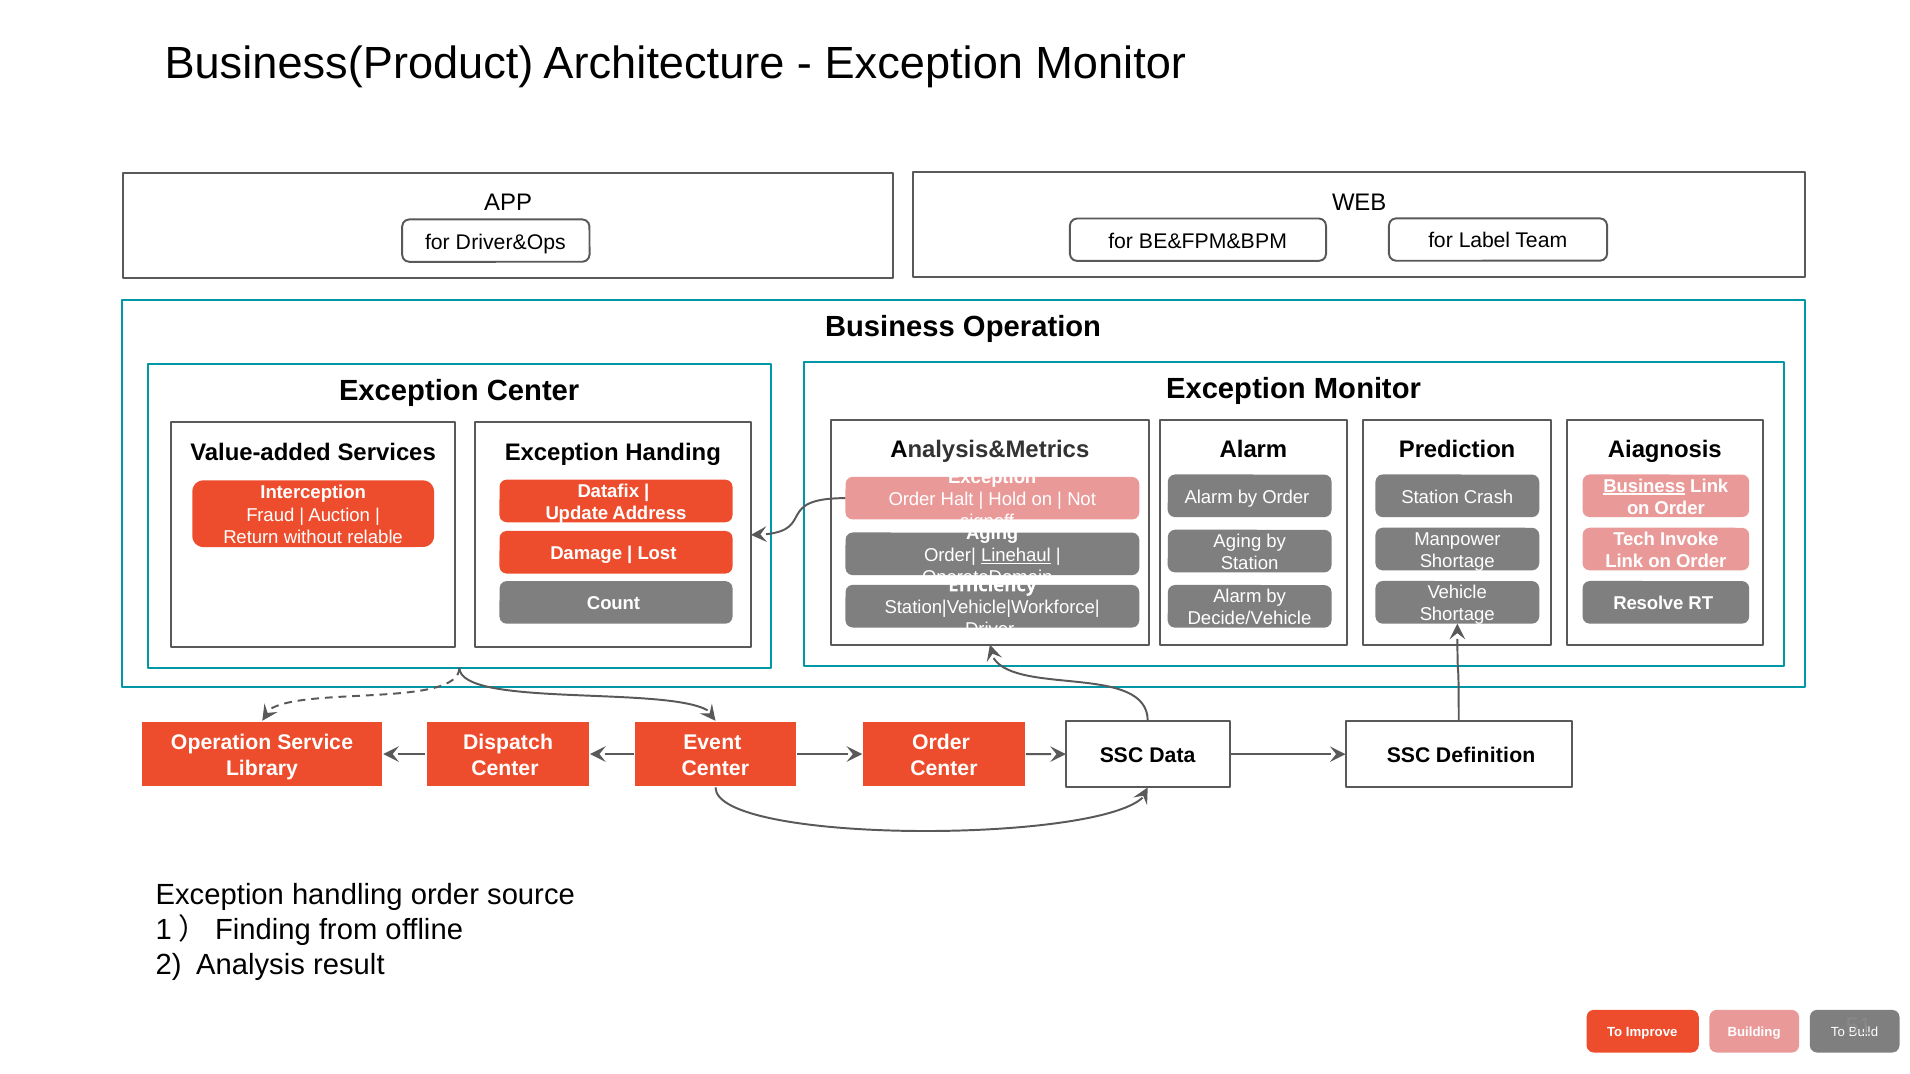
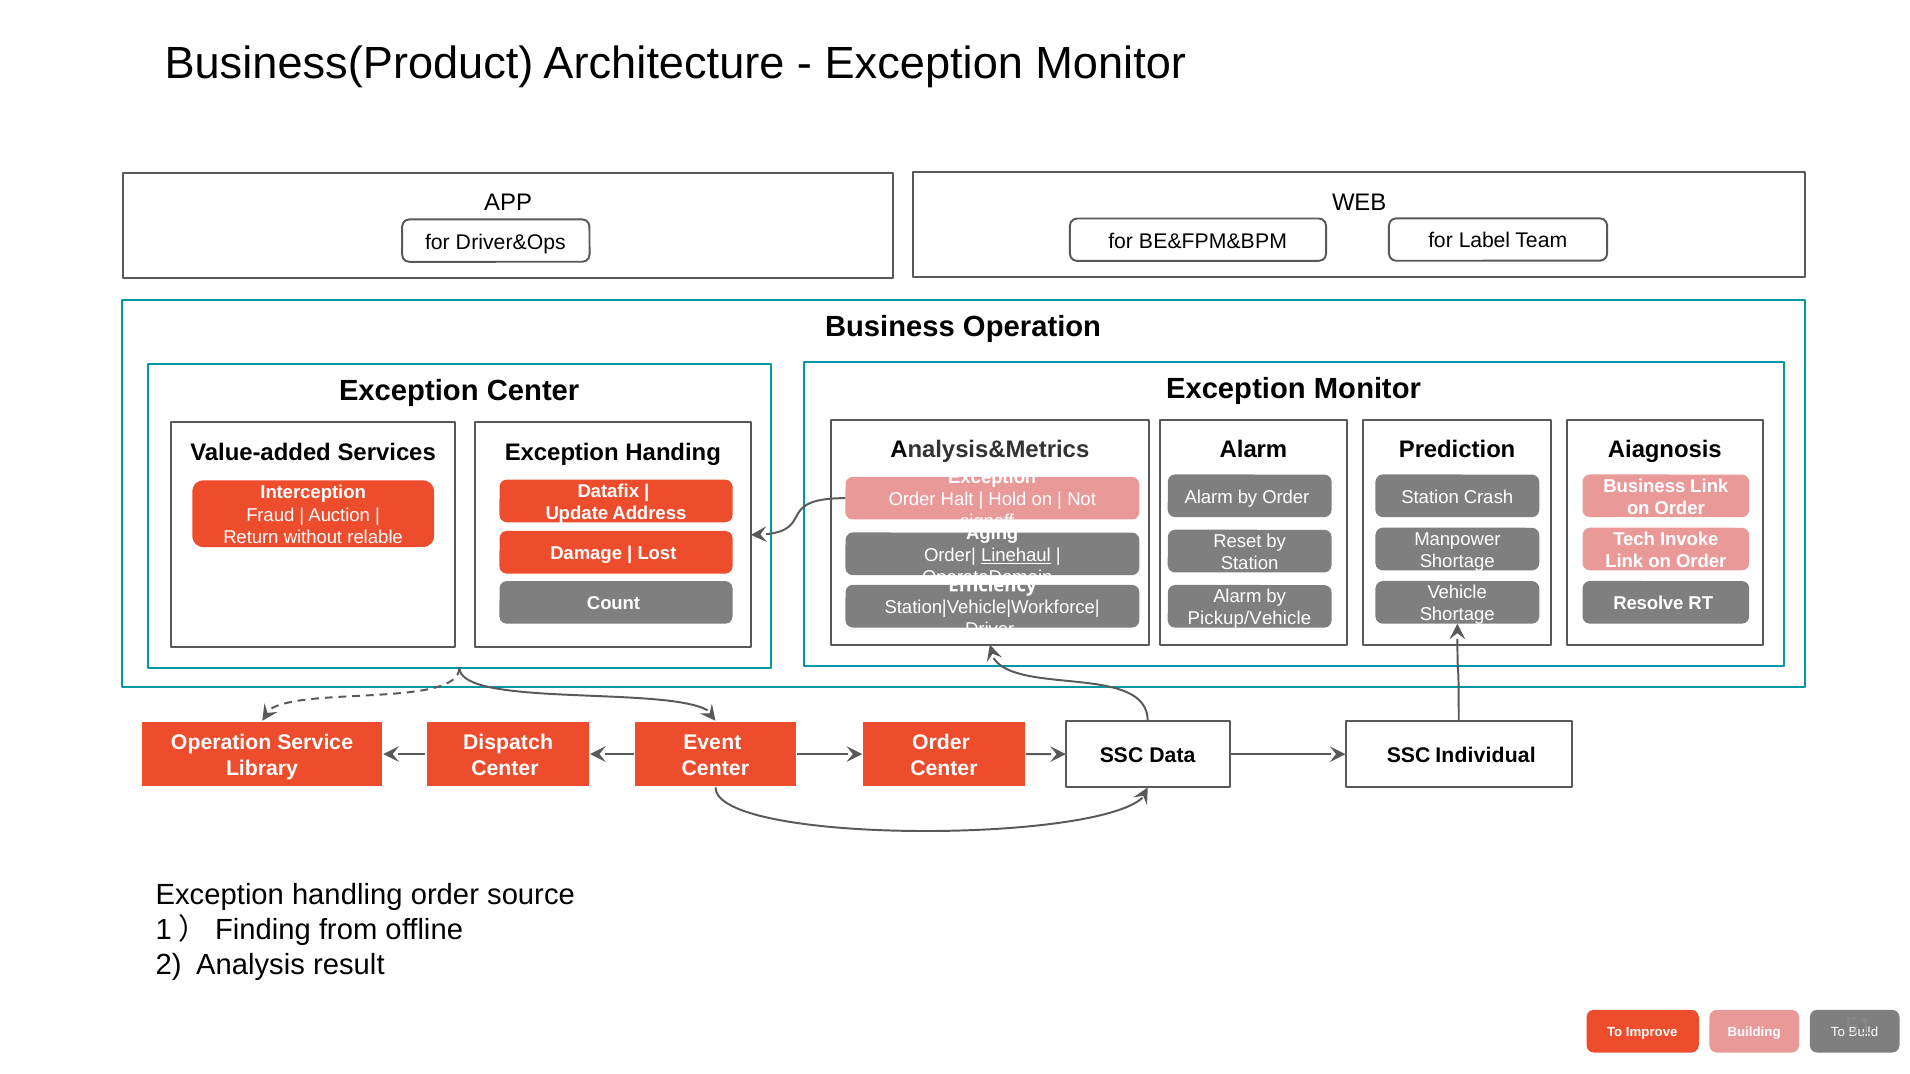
Business at (1644, 486) underline: present -> none
Aging at (1237, 541): Aging -> Reset
Decide/Vehicle: Decide/Vehicle -> Pickup/Vehicle
Definition: Definition -> Individual
